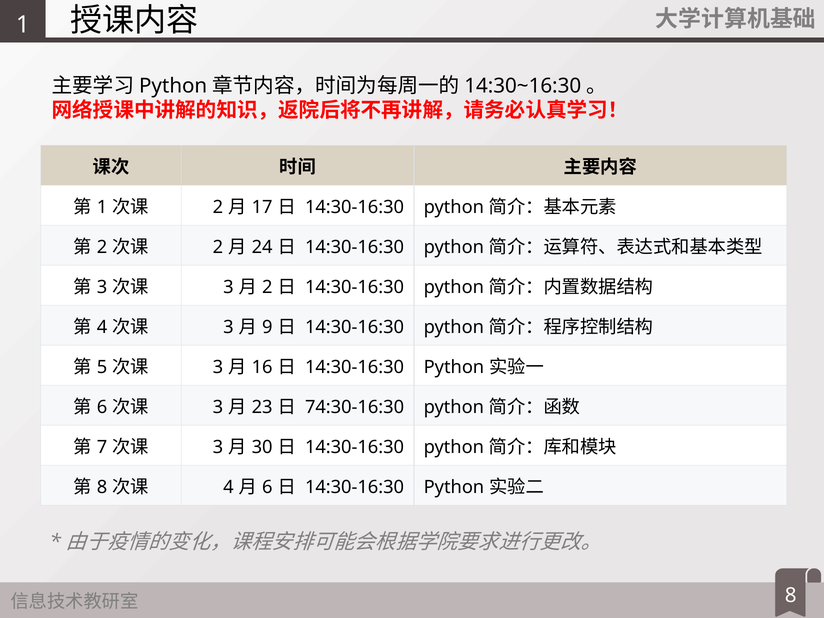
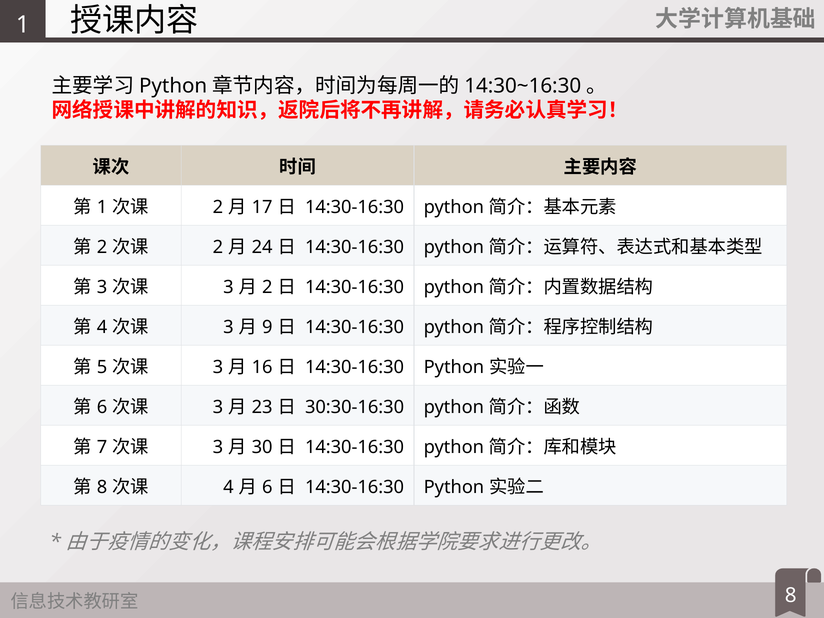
74:30-16:30: 74:30-16:30 -> 30:30-16:30
